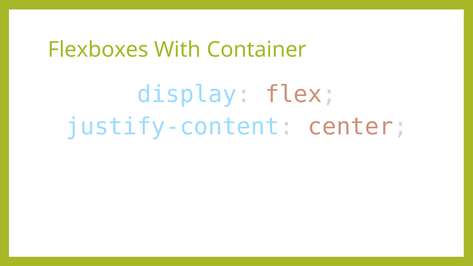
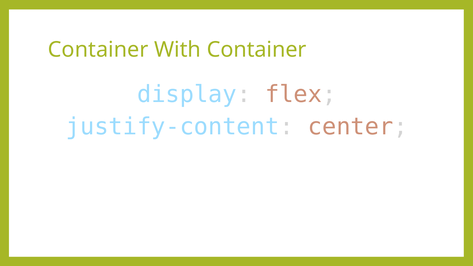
Flexboxes at (98, 50): Flexboxes -> Container
